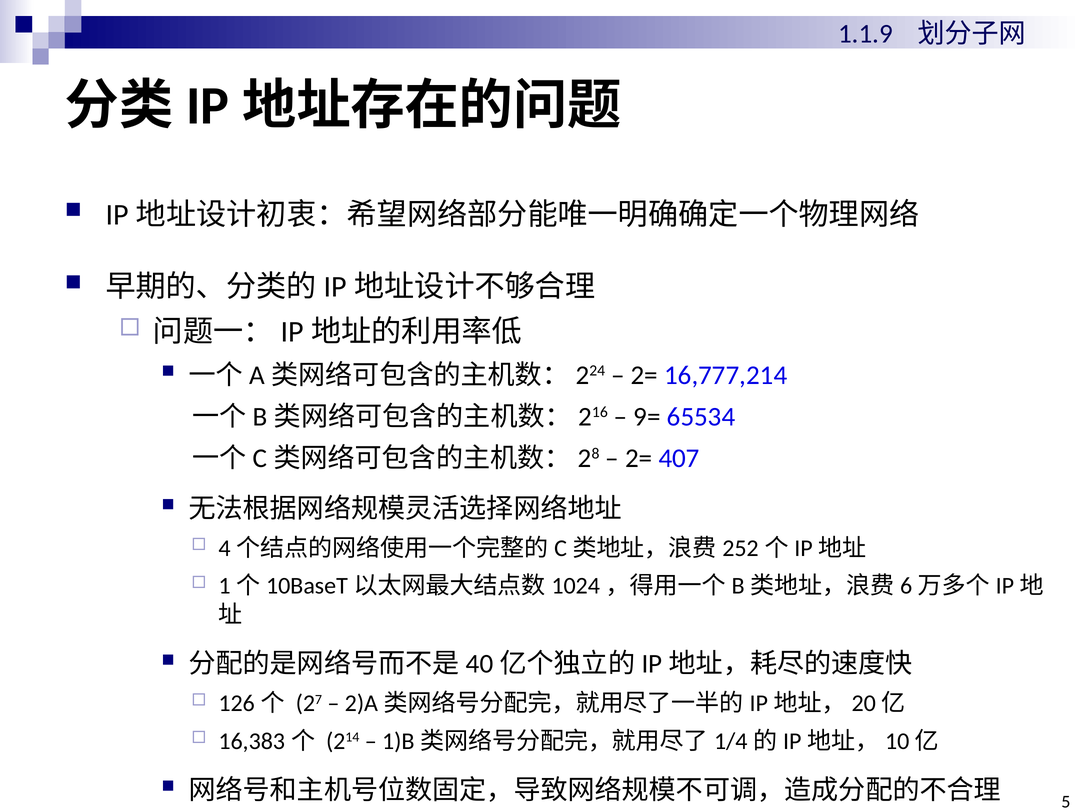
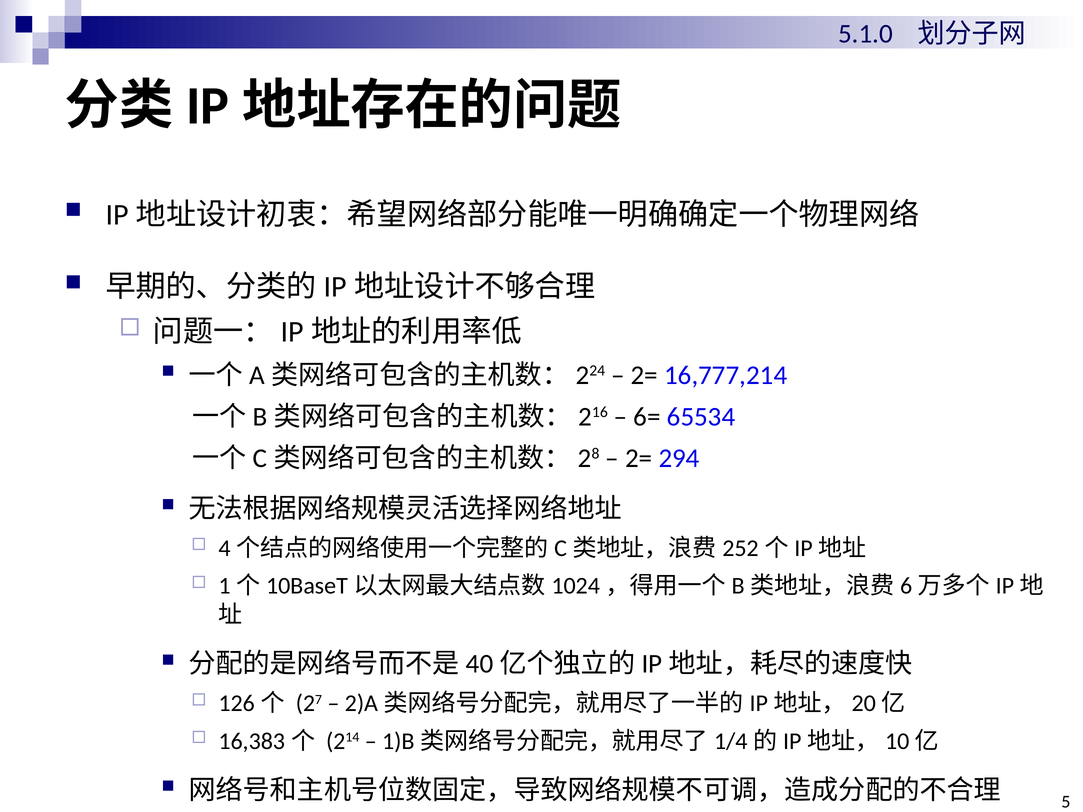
1.1.9: 1.1.9 -> 5.1.0
9=: 9= -> 6=
407: 407 -> 294
